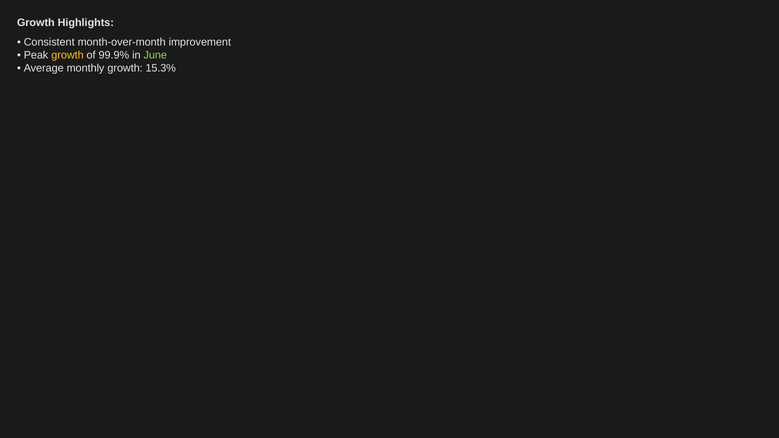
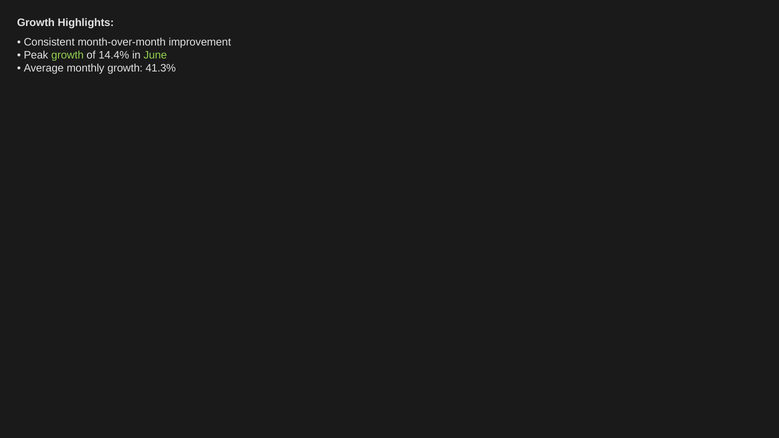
growth at (67, 55) colour: yellow -> light green
99.9%: 99.9% -> 14.4%
15.3%: 15.3% -> 41.3%
